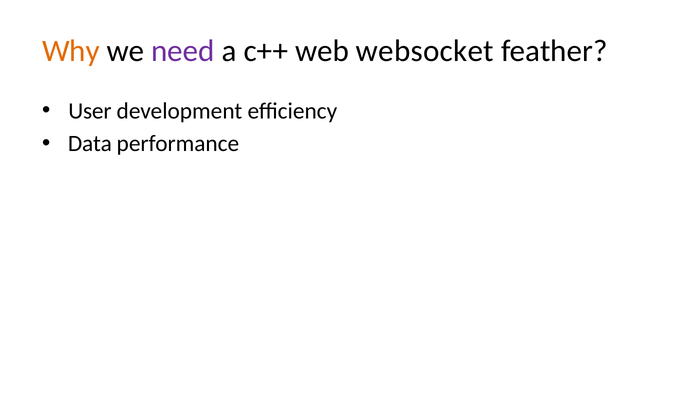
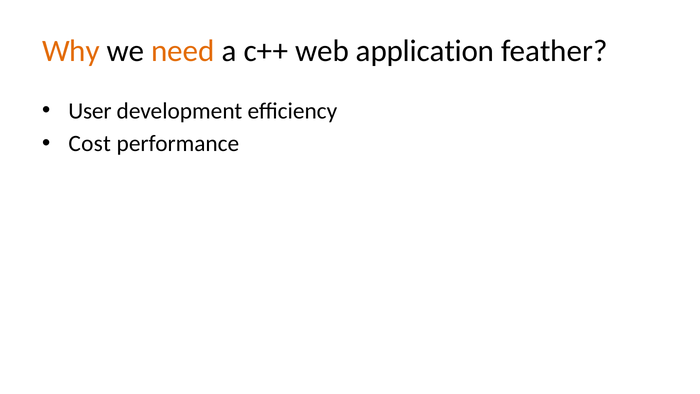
need colour: purple -> orange
websocket: websocket -> application
Data: Data -> Cost
